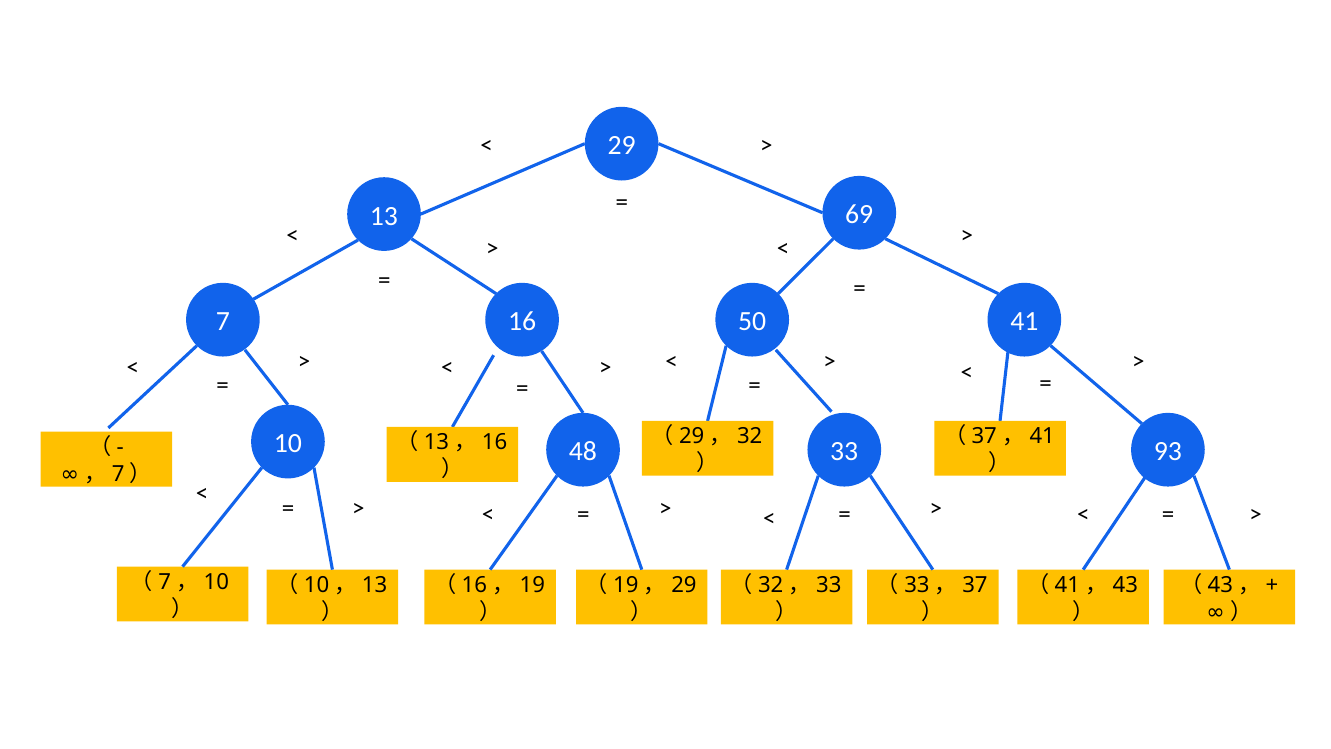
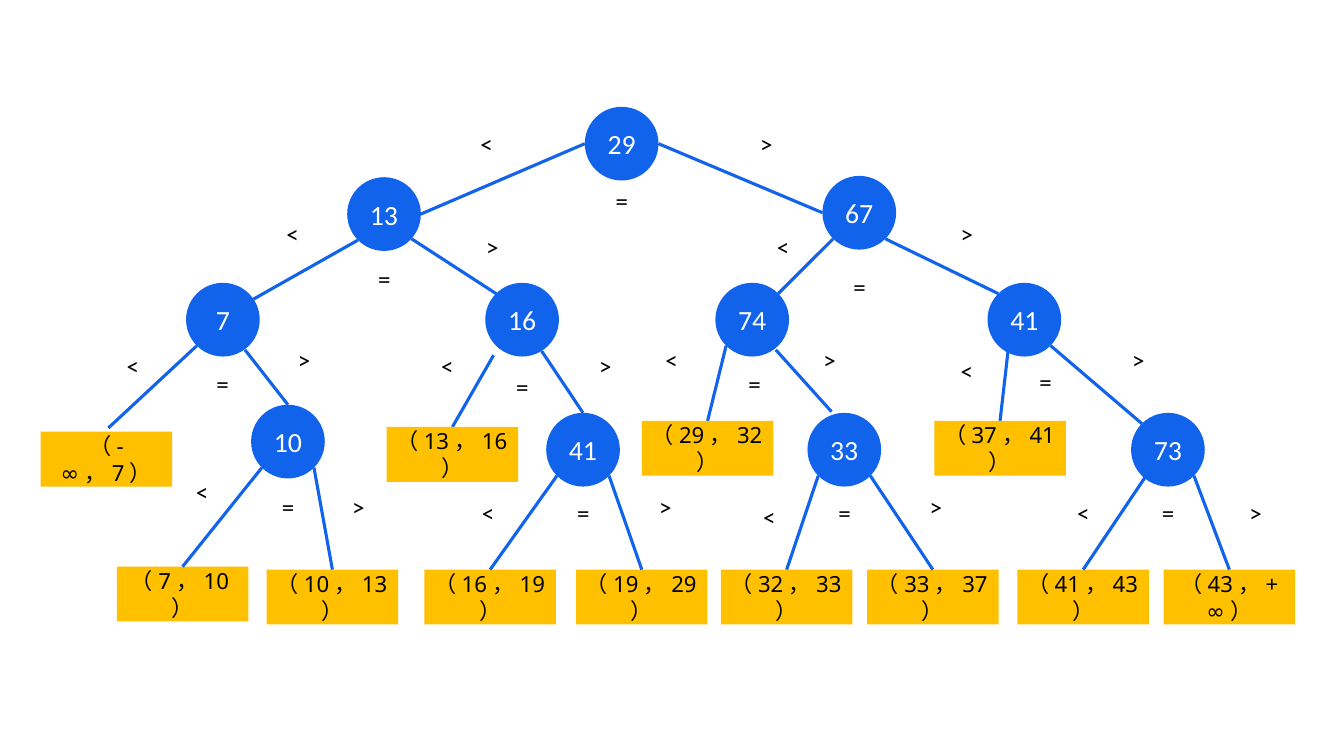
69: 69 -> 67
50: 50 -> 74
10 48: 48 -> 41
93: 93 -> 73
